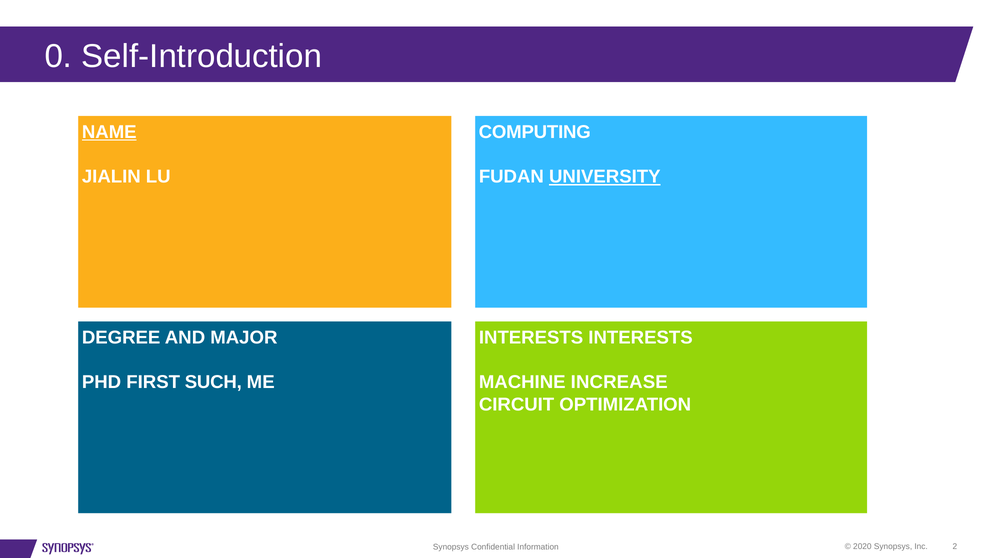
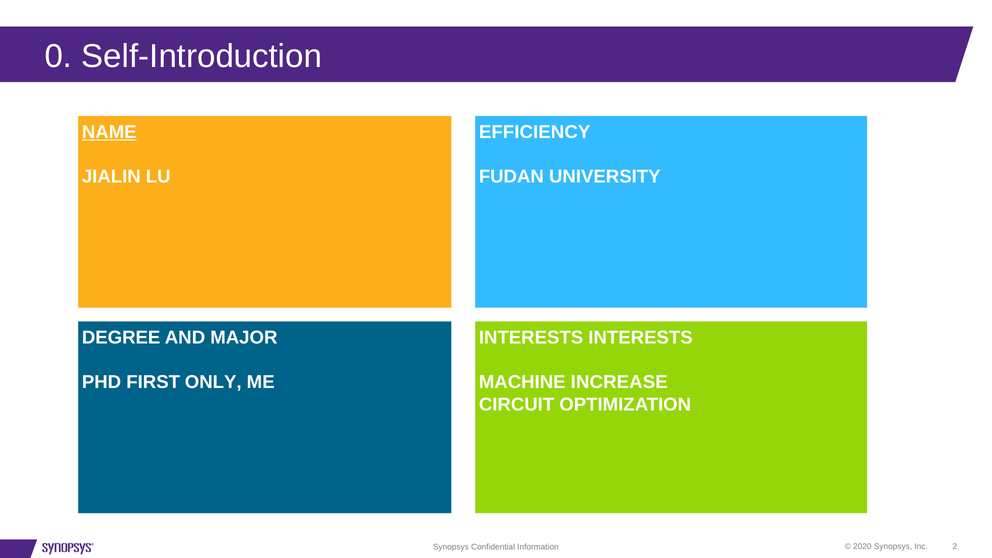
COMPUTING: COMPUTING -> EFFICIENCY
UNIVERSITY underline: present -> none
SUCH: SUCH -> ONLY
